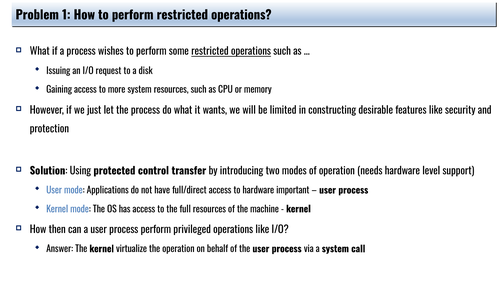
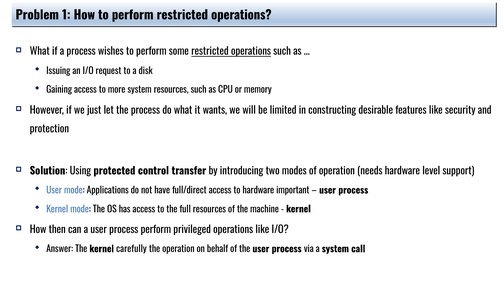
virtualize: virtualize -> carefully
